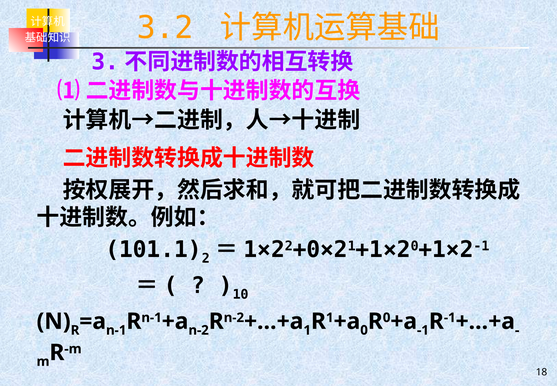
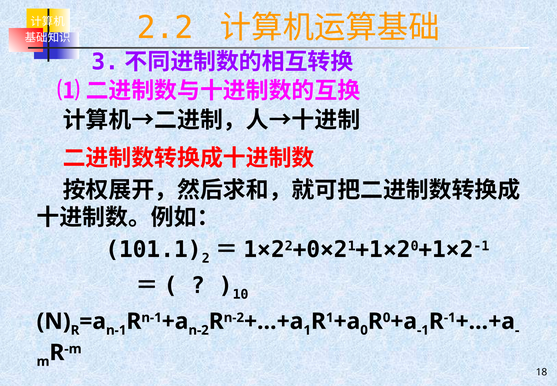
3.2: 3.2 -> 2.2
